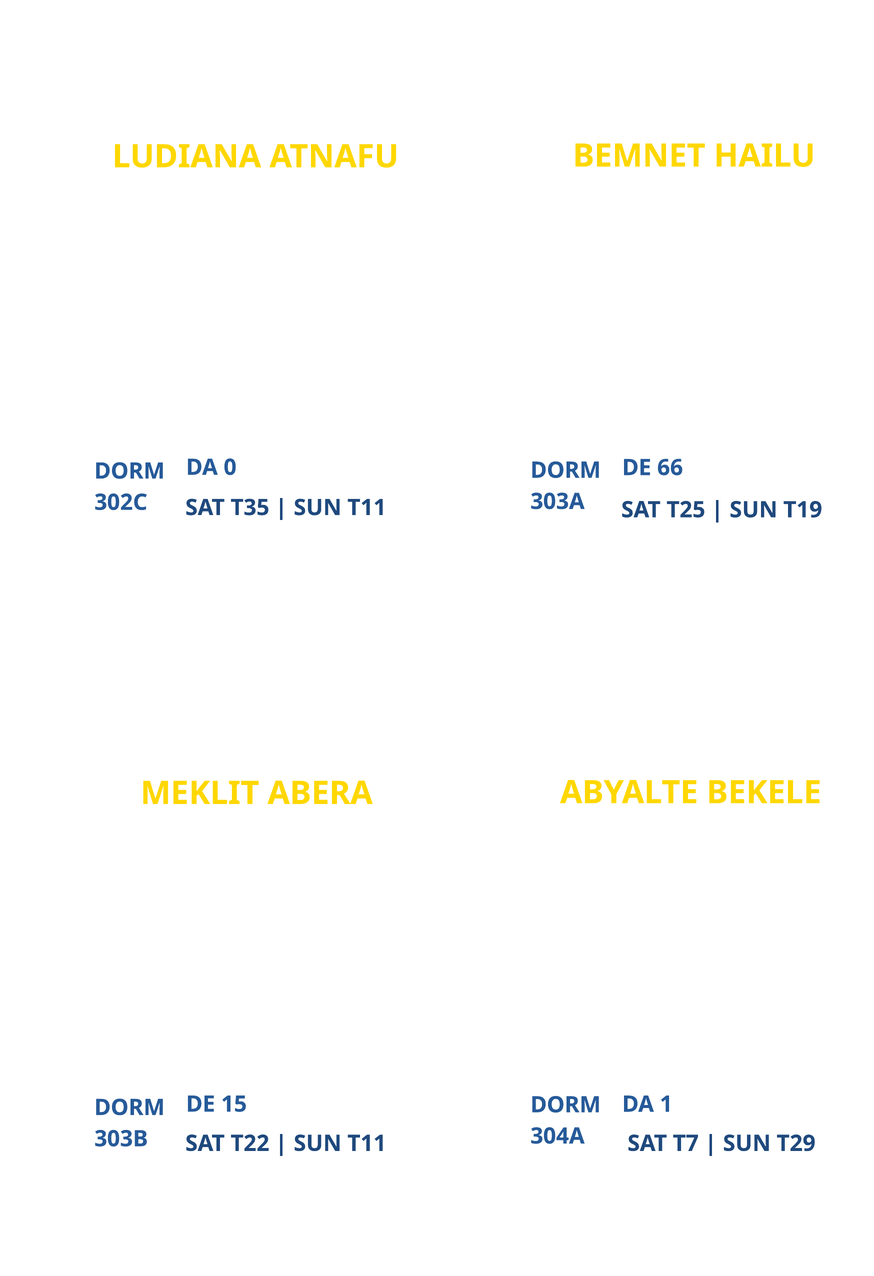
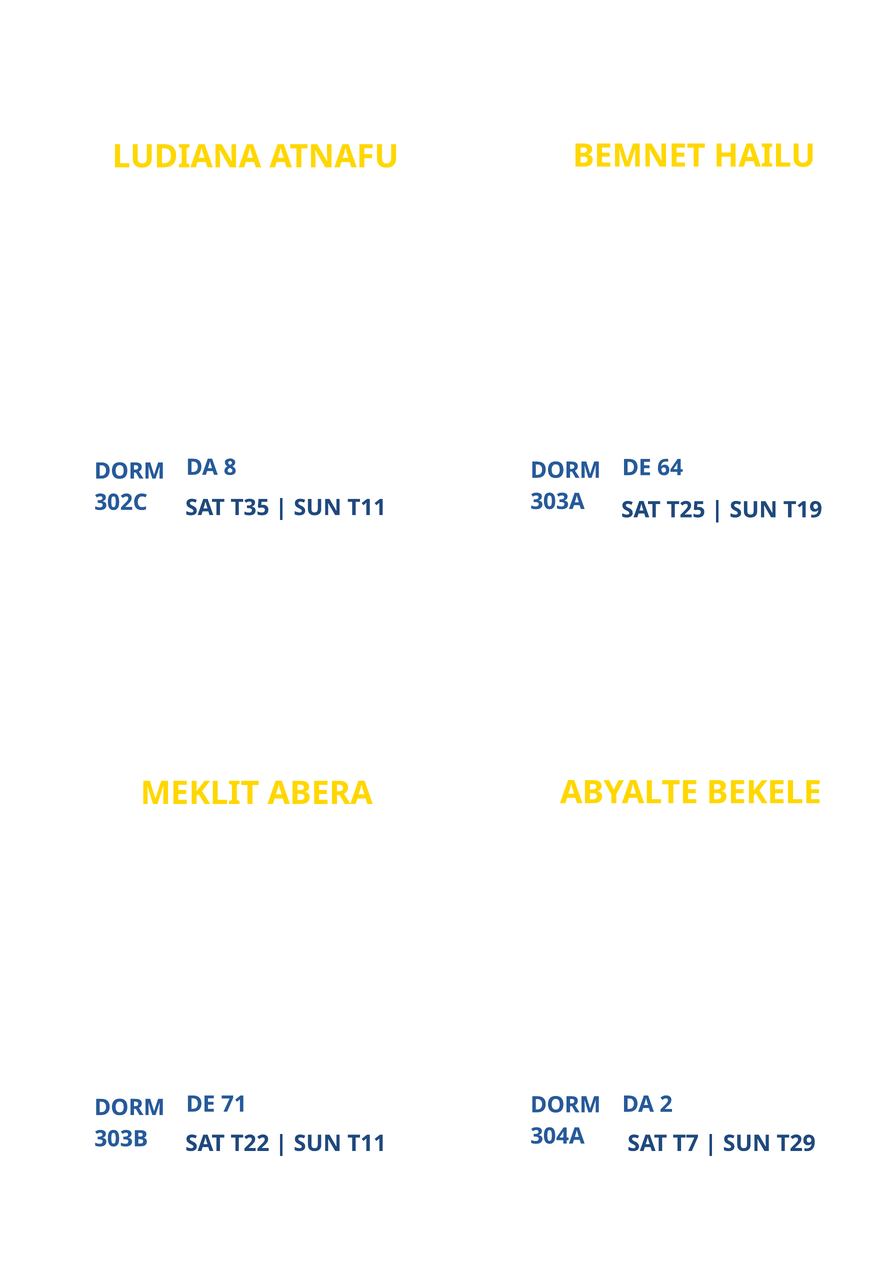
0: 0 -> 8
66: 66 -> 64
15: 15 -> 71
1: 1 -> 2
